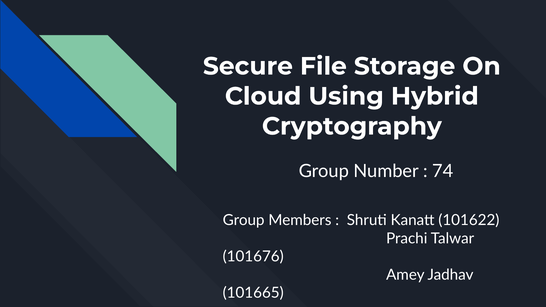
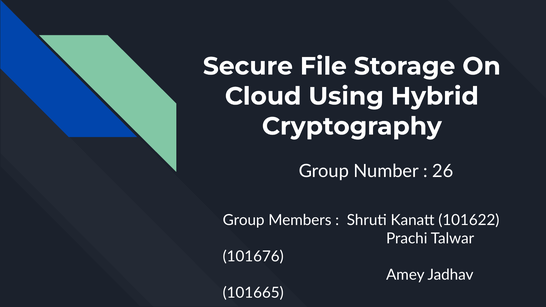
74: 74 -> 26
